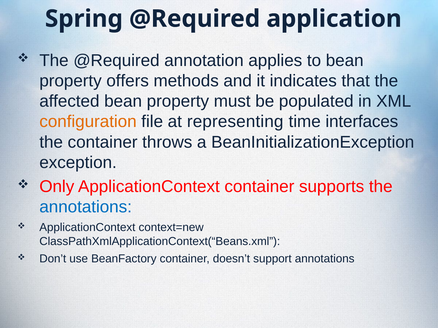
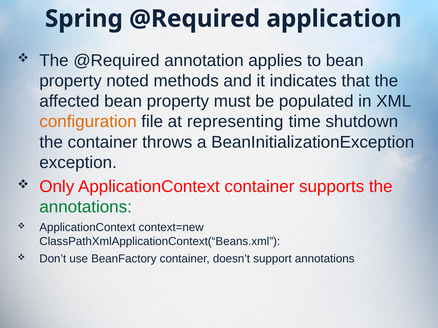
offers: offers -> noted
interfaces: interfaces -> shutdown
annotations at (86, 207) colour: blue -> green
